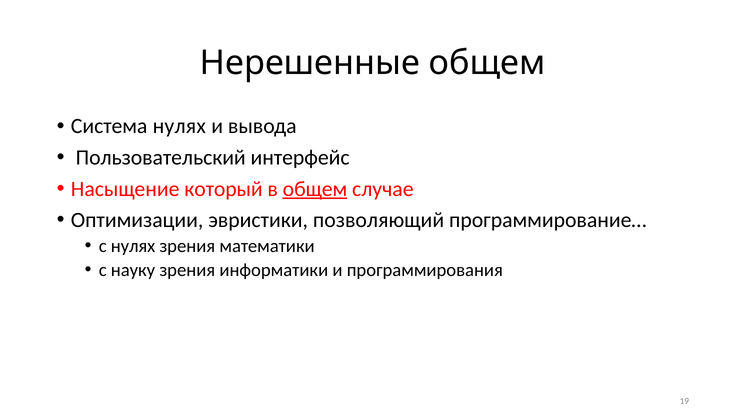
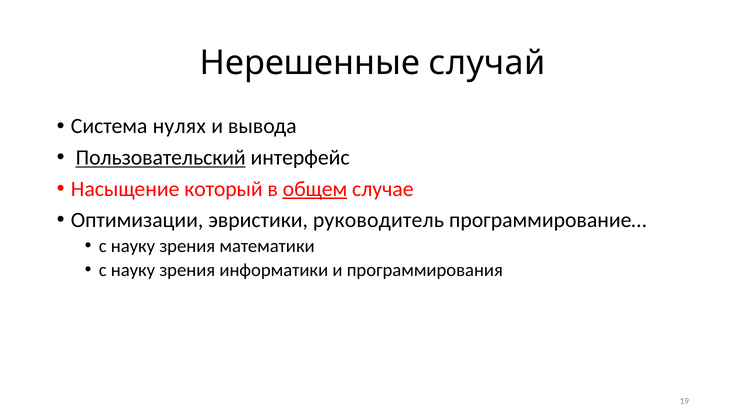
Нерешенные общем: общем -> случай
Пользовательский underline: none -> present
позволяющий: позволяющий -> руководитель
нулях at (133, 246): нулях -> науку
